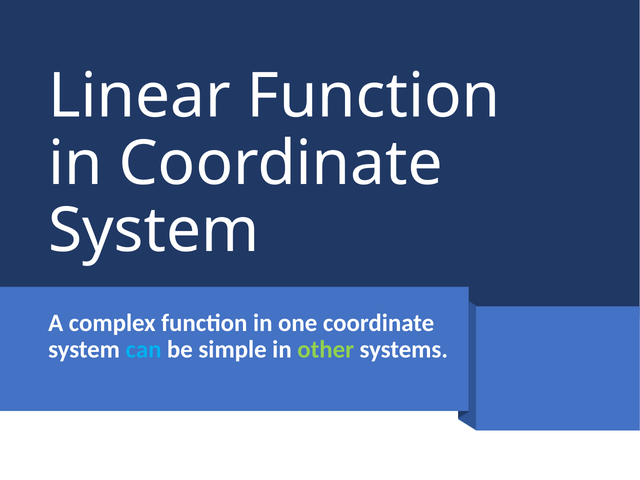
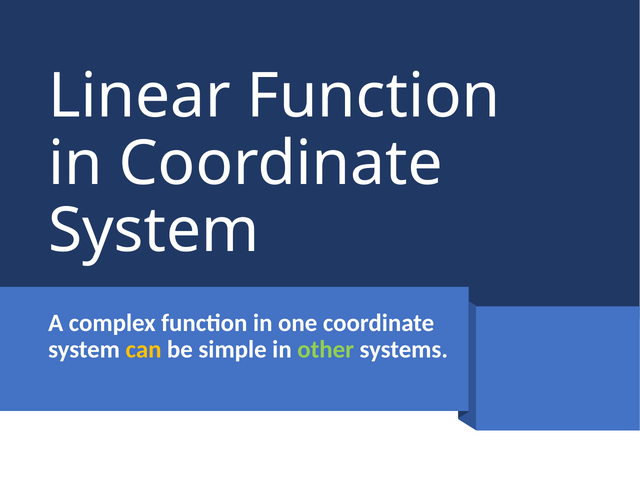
can colour: light blue -> yellow
